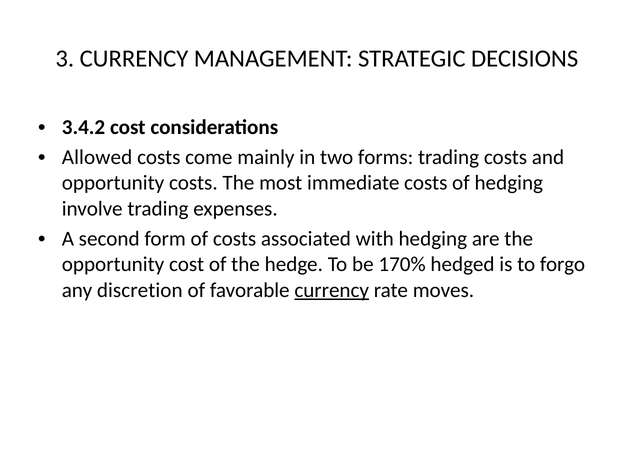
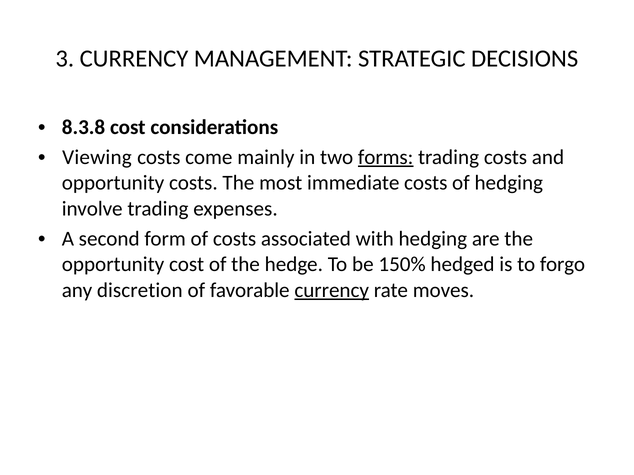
3.4.2: 3.4.2 -> 8.3.8
Allowed: Allowed -> Viewing
forms underline: none -> present
170%: 170% -> 150%
